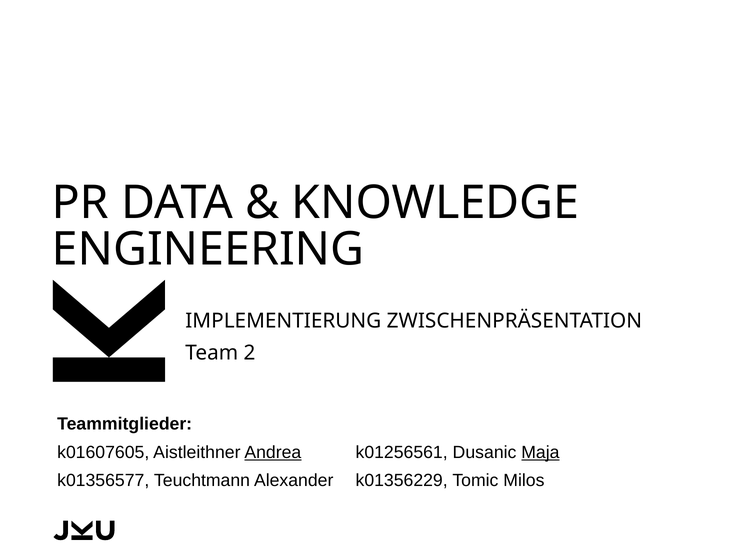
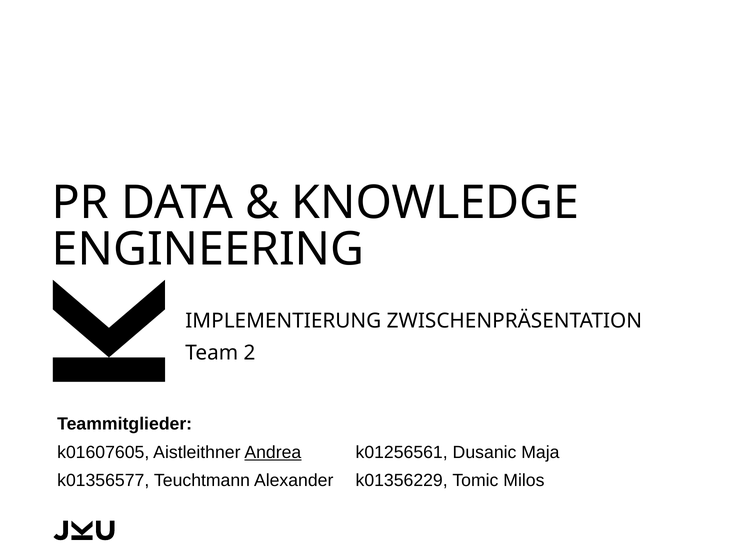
Maja underline: present -> none
